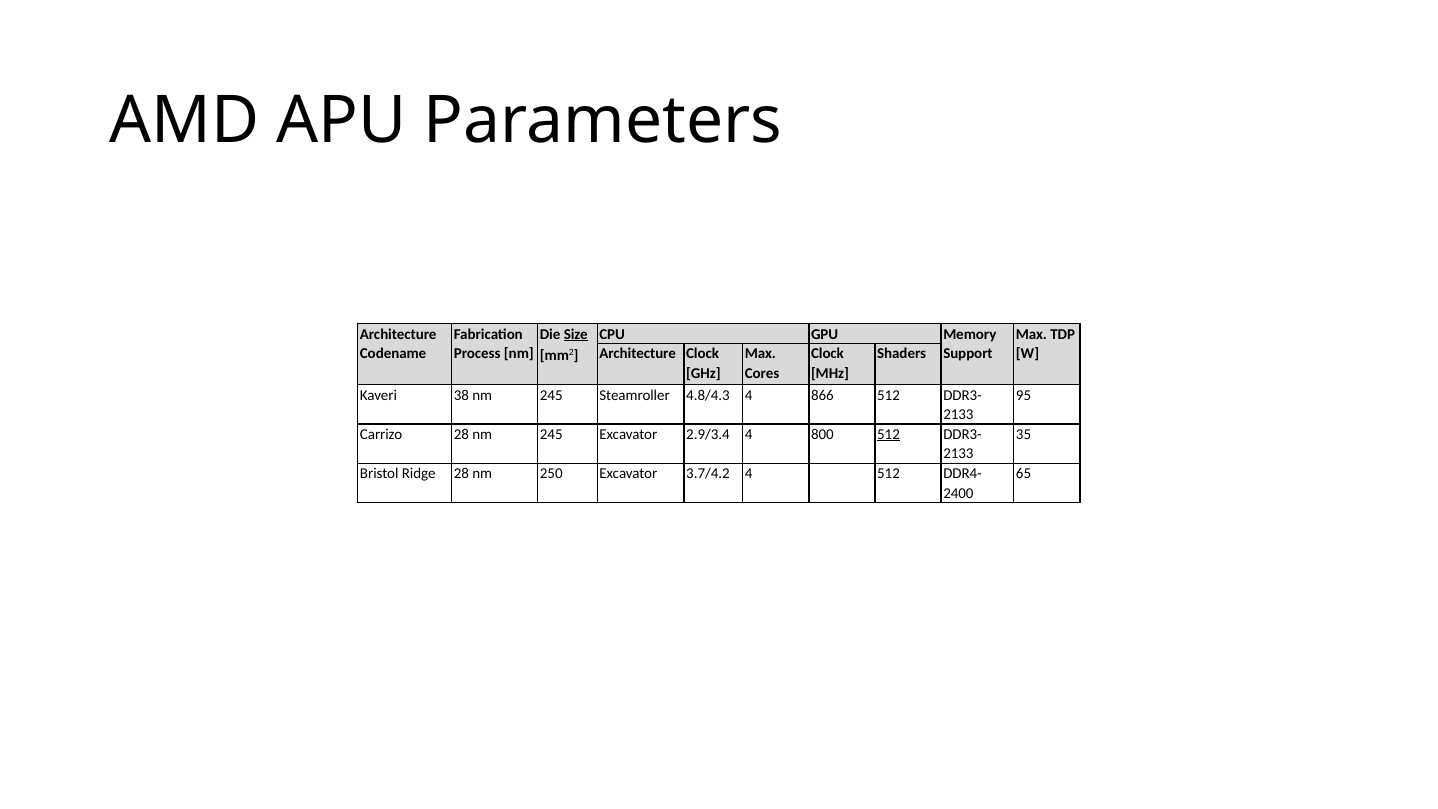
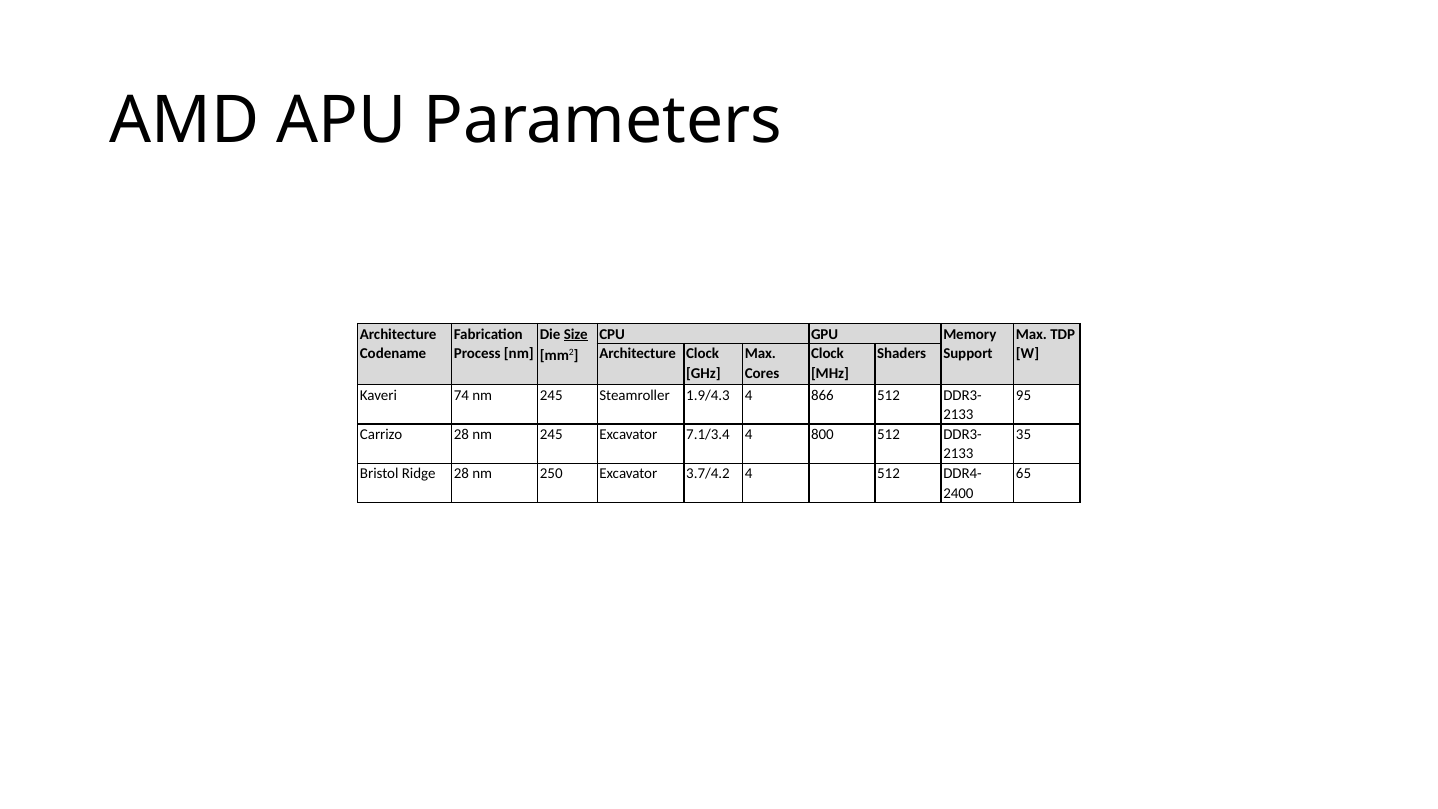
38: 38 -> 74
4.8/4.3: 4.8/4.3 -> 1.9/4.3
2.9/3.4: 2.9/3.4 -> 7.1/3.4
512 at (889, 434) underline: present -> none
